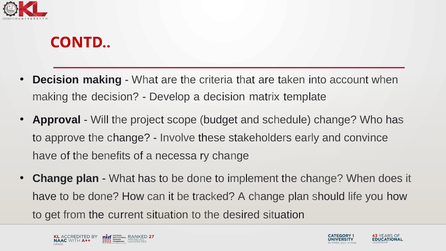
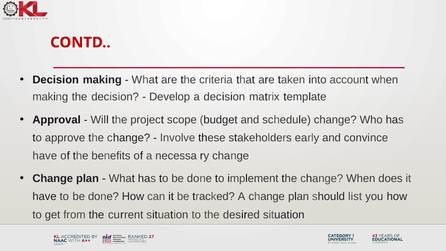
life: life -> list
